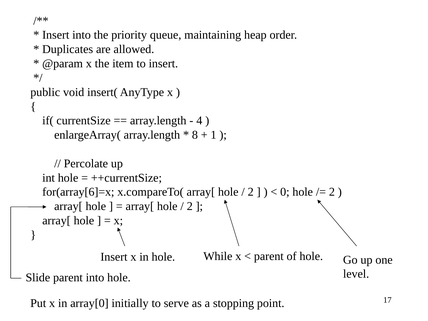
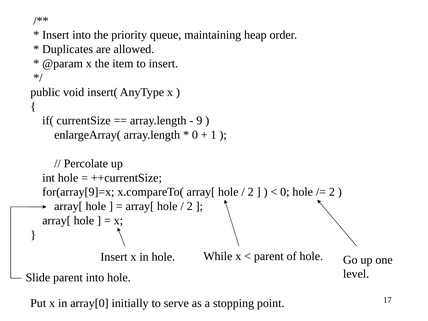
4: 4 -> 9
8 at (195, 135): 8 -> 0
for(array[6]=x: for(array[6]=x -> for(array[9]=x
